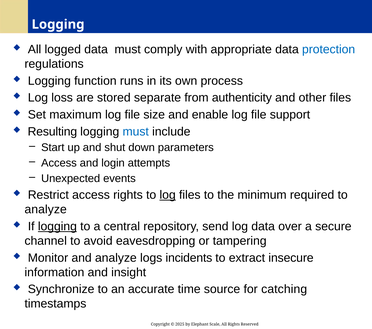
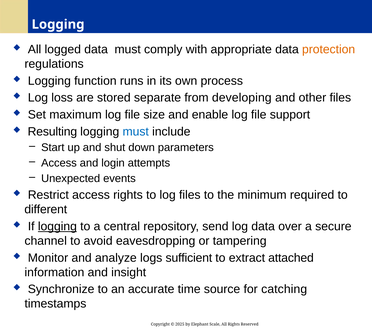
protection colour: blue -> orange
authenticity: authenticity -> developing
log at (168, 195) underline: present -> none
analyze at (46, 210): analyze -> different
incidents: incidents -> sufficient
insecure: insecure -> attached
